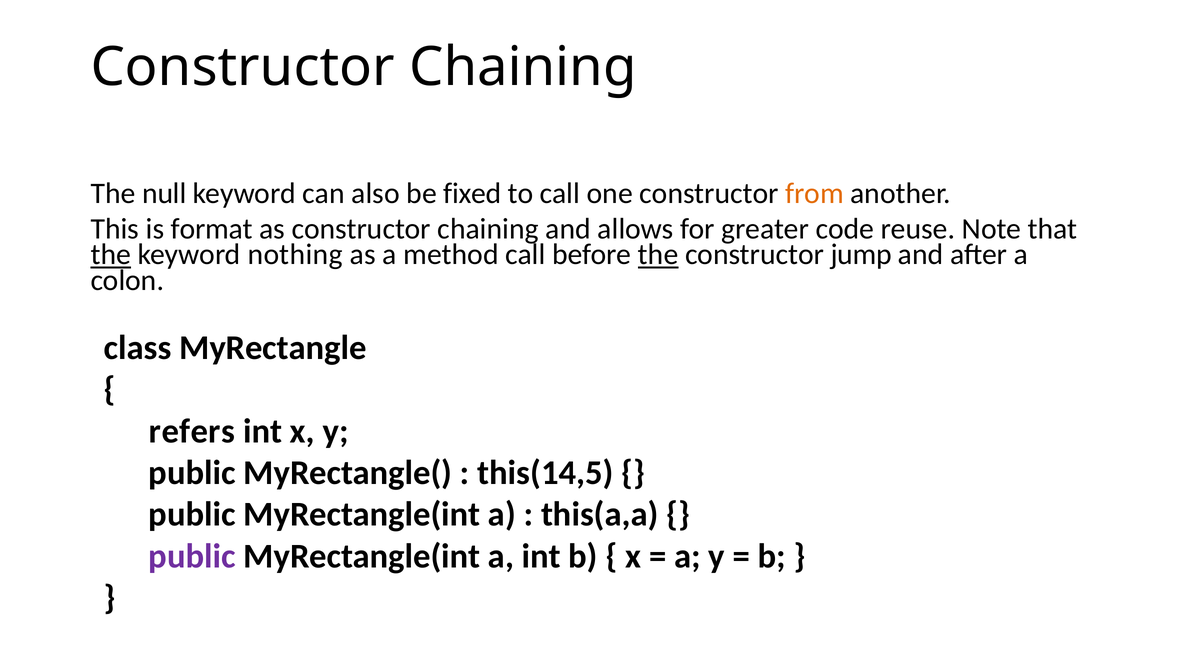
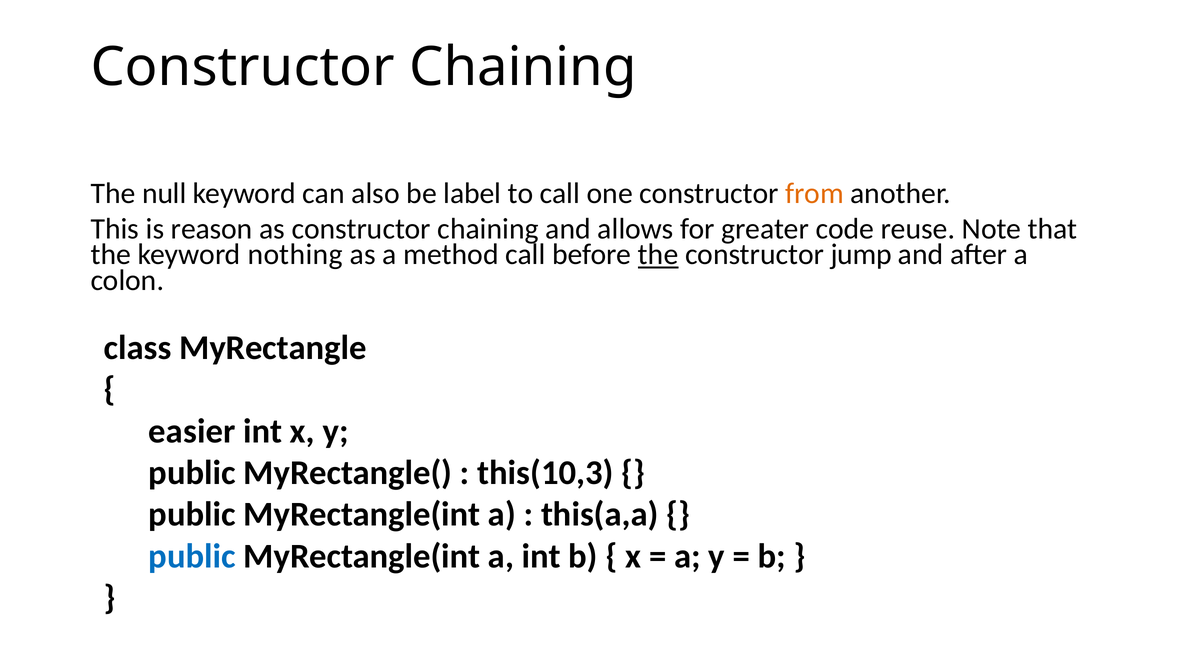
fixed: fixed -> label
format: format -> reason
the at (111, 255) underline: present -> none
refers: refers -> easier
this(14,5: this(14,5 -> this(10,3
public at (192, 556) colour: purple -> blue
